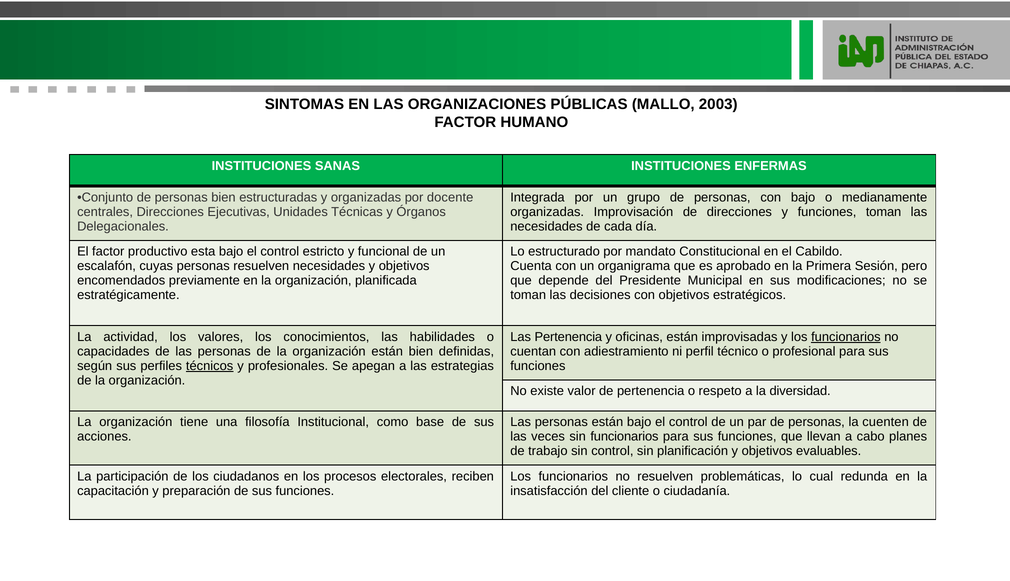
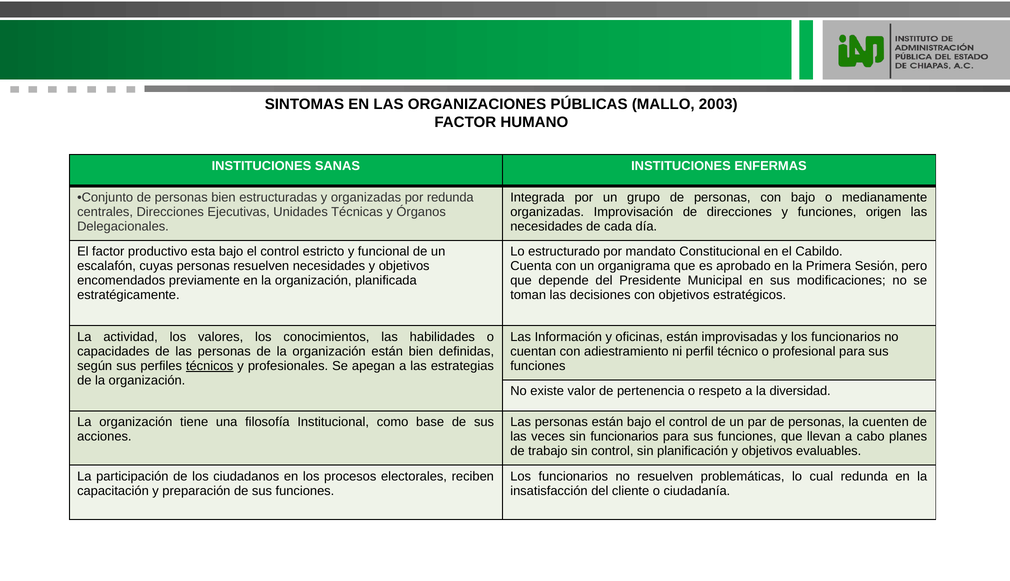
por docente: docente -> redunda
funciones toman: toman -> origen
Las Pertenencia: Pertenencia -> Información
funcionarios at (846, 337) underline: present -> none
